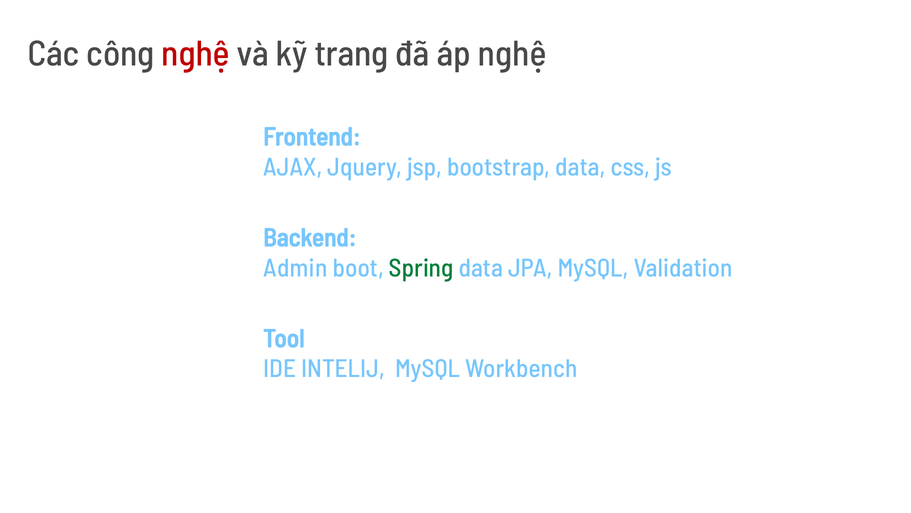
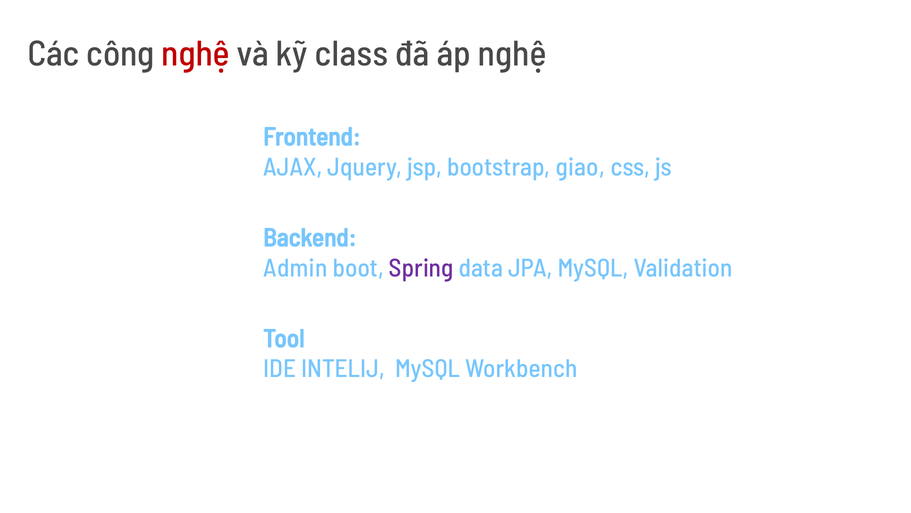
trang: trang -> class
bootstrap data: data -> giao
Spring colour: green -> purple
